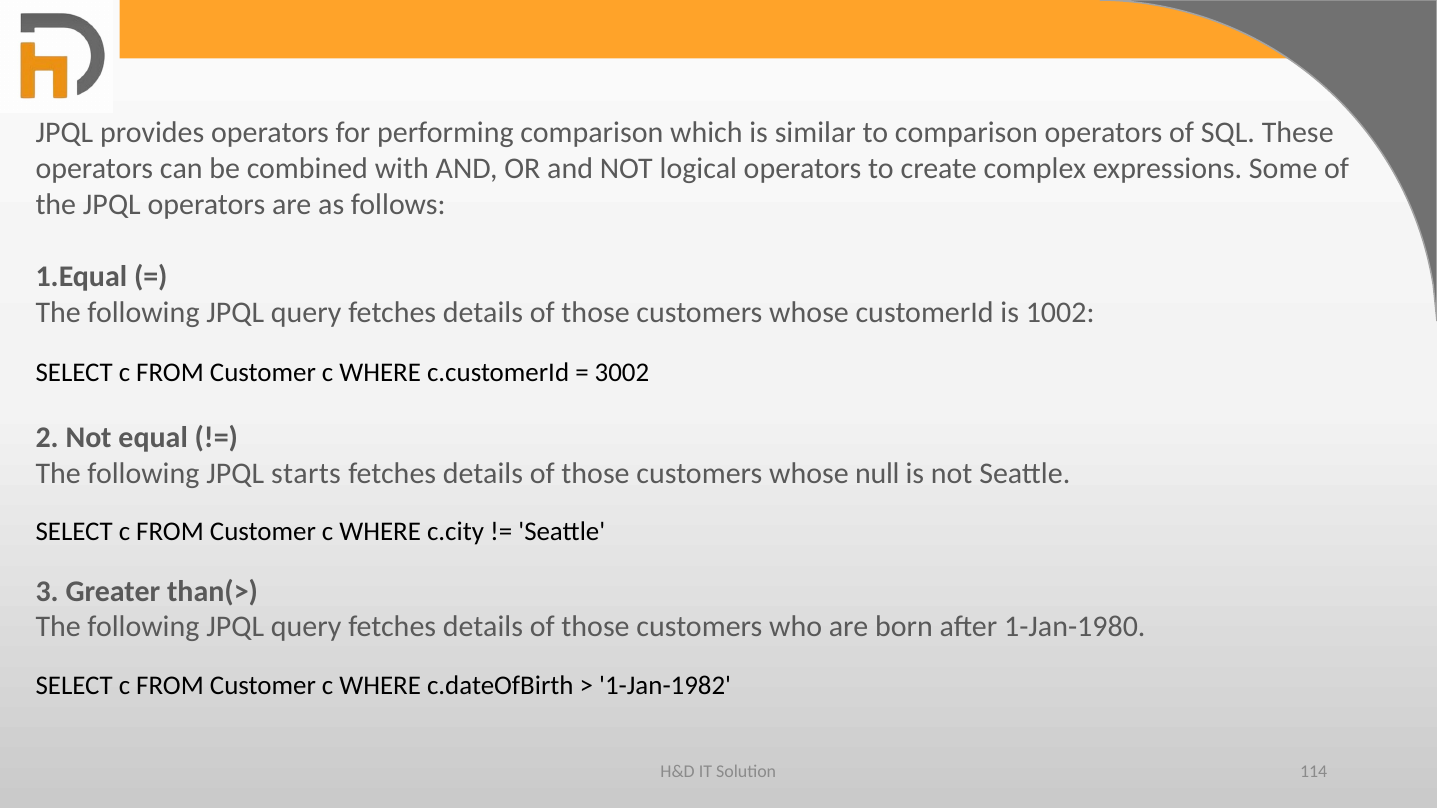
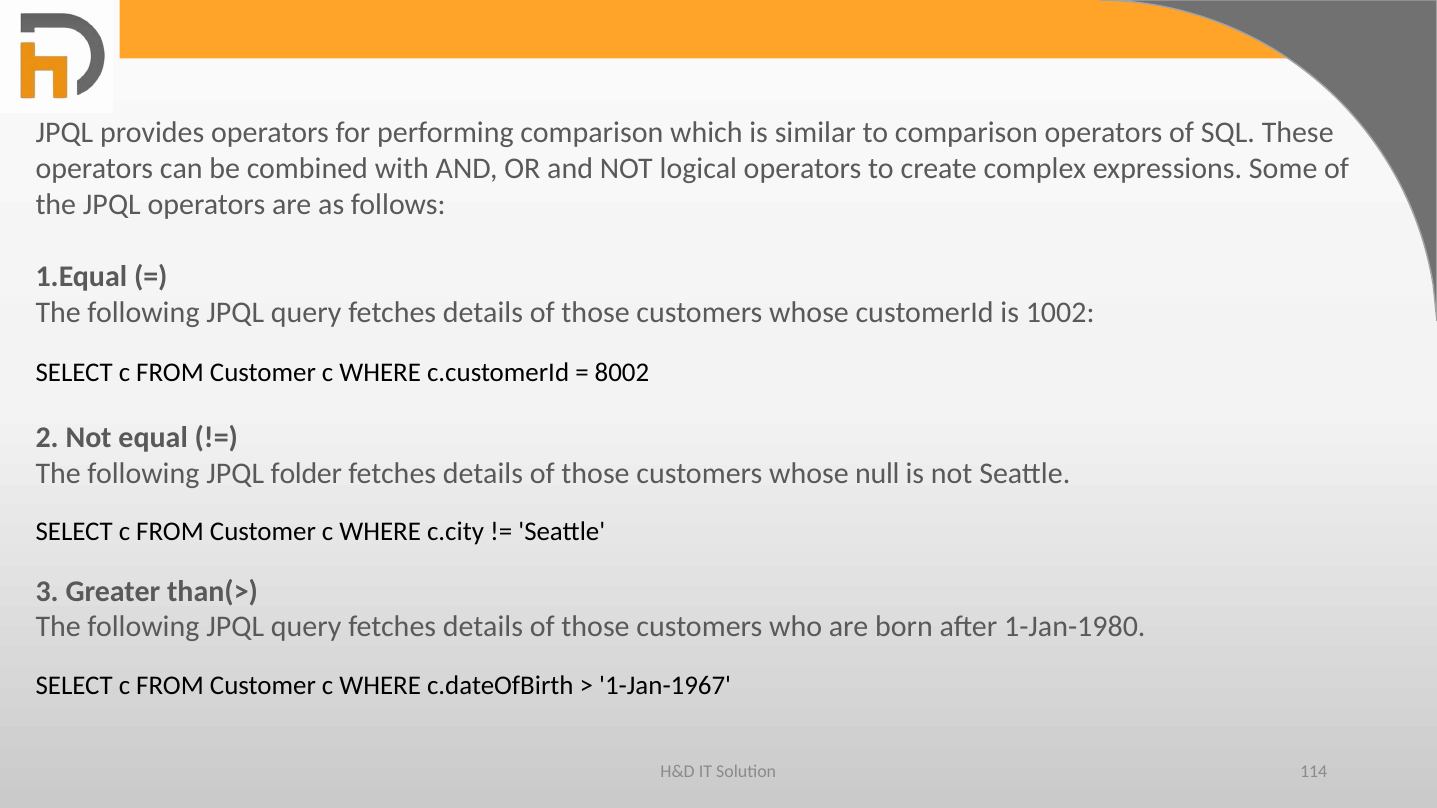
3002: 3002 -> 8002
starts: starts -> folder
1-Jan-1982: 1-Jan-1982 -> 1-Jan-1967
